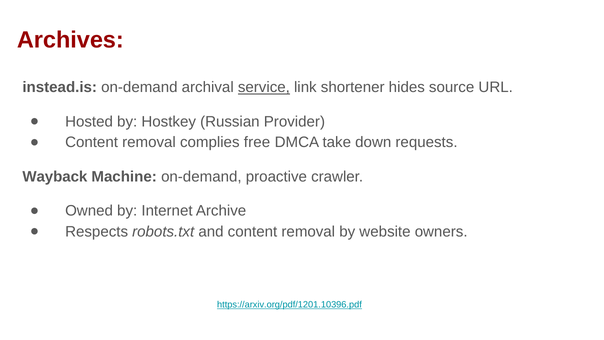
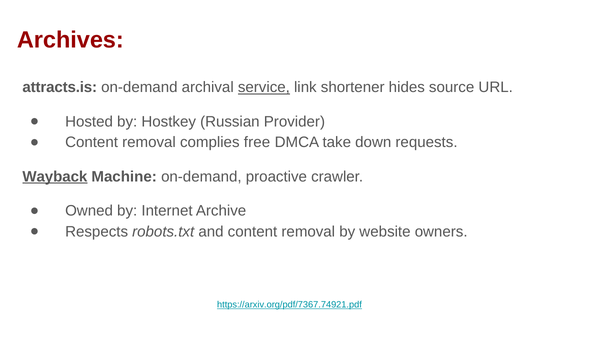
instead.is: instead.is -> attracts.is
Wayback underline: none -> present
https://arxiv.org/pdf/1201.10396.pdf: https://arxiv.org/pdf/1201.10396.pdf -> https://arxiv.org/pdf/7367.74921.pdf
